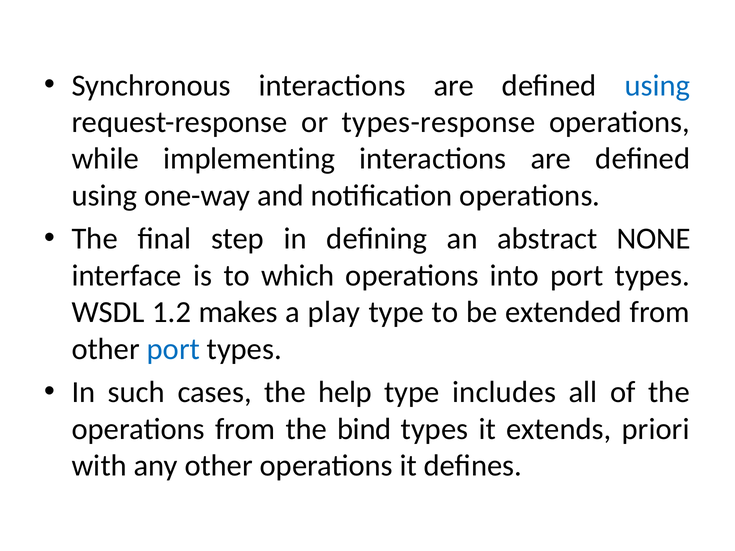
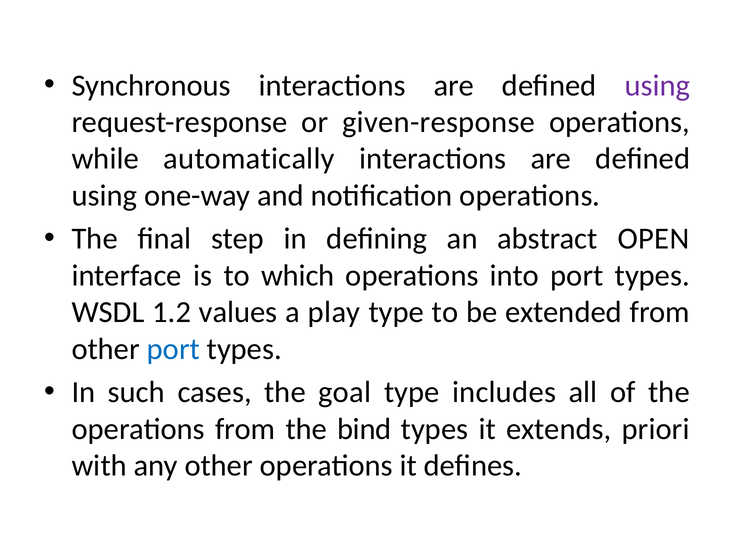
using at (657, 85) colour: blue -> purple
types-response: types-response -> given-response
implementing: implementing -> automatically
NONE: NONE -> OPEN
makes: makes -> values
help: help -> goal
